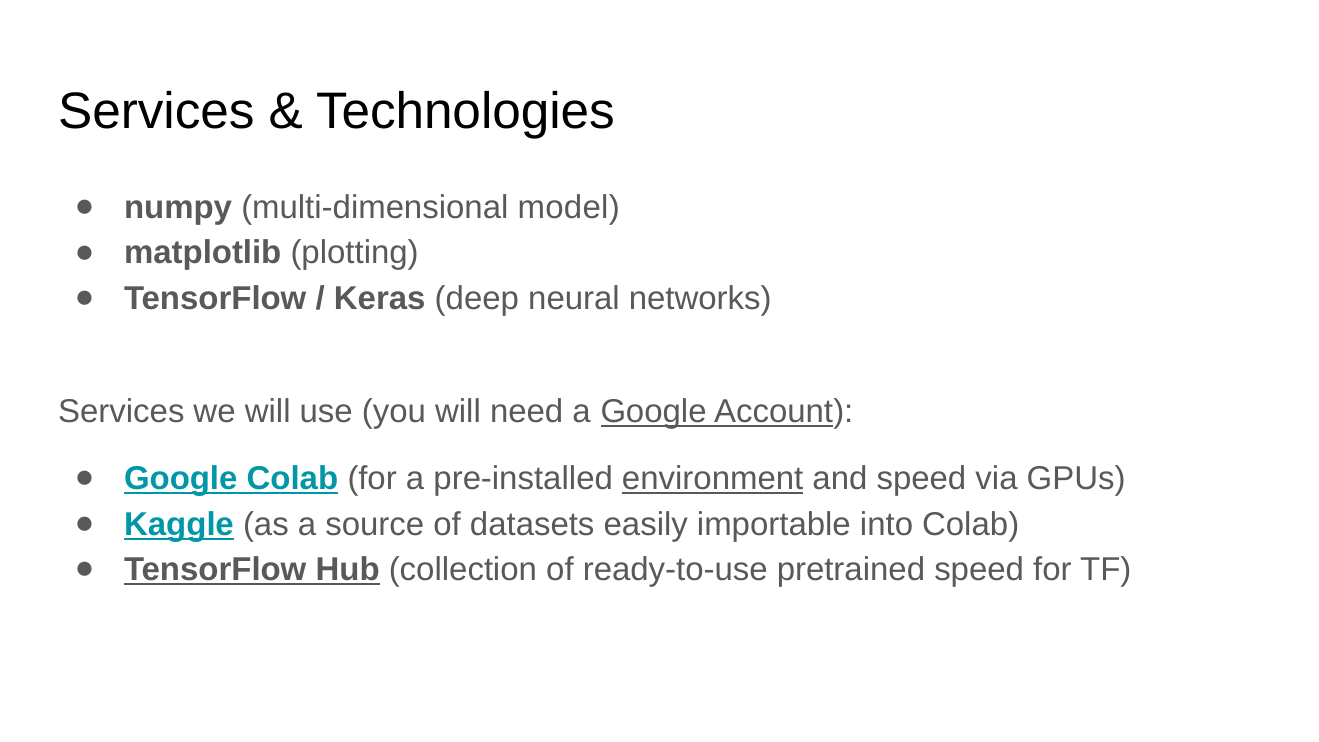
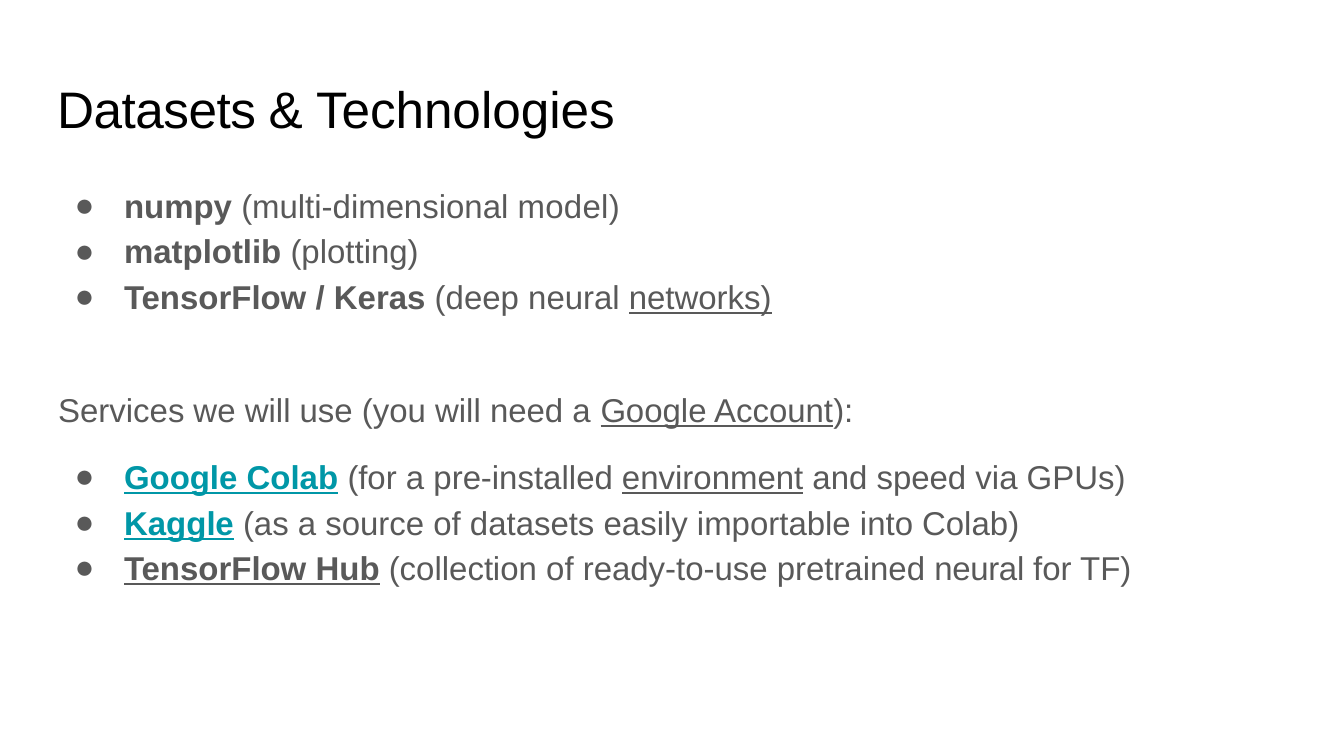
Services at (156, 112): Services -> Datasets
networks underline: none -> present
pretrained speed: speed -> neural
